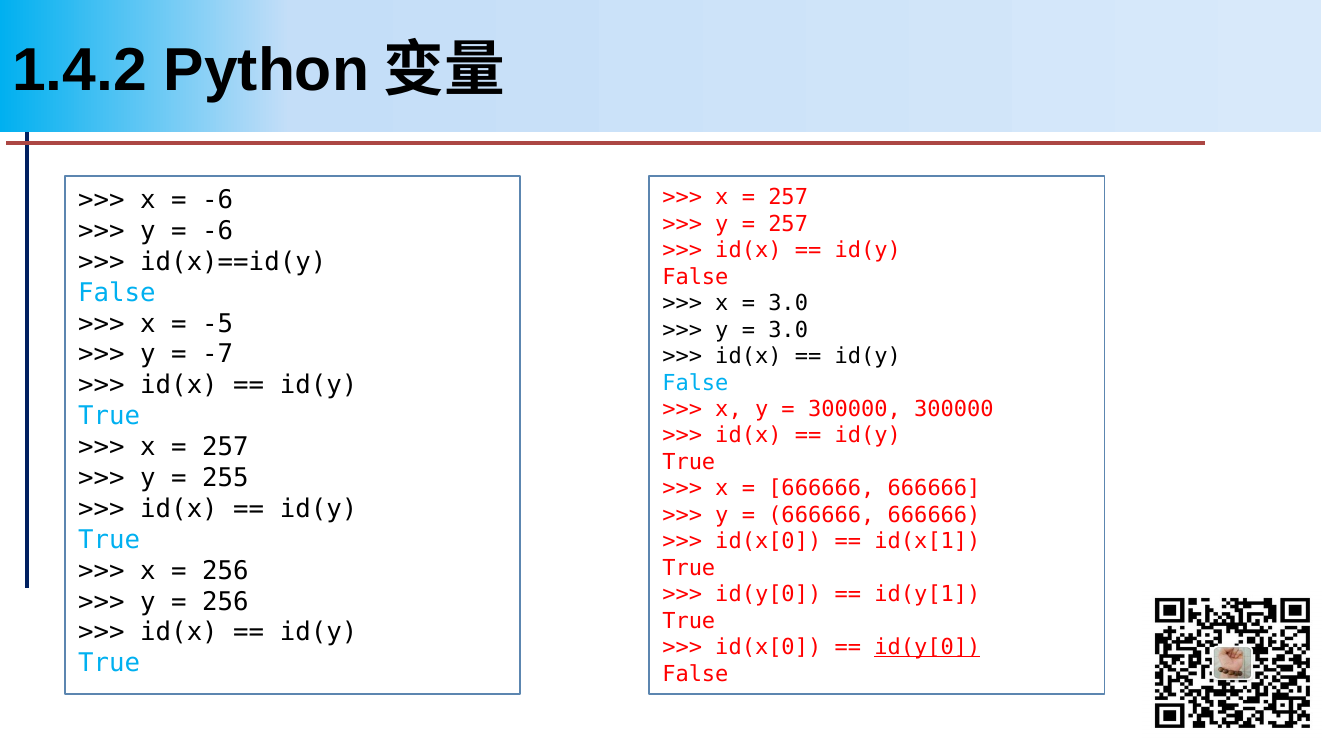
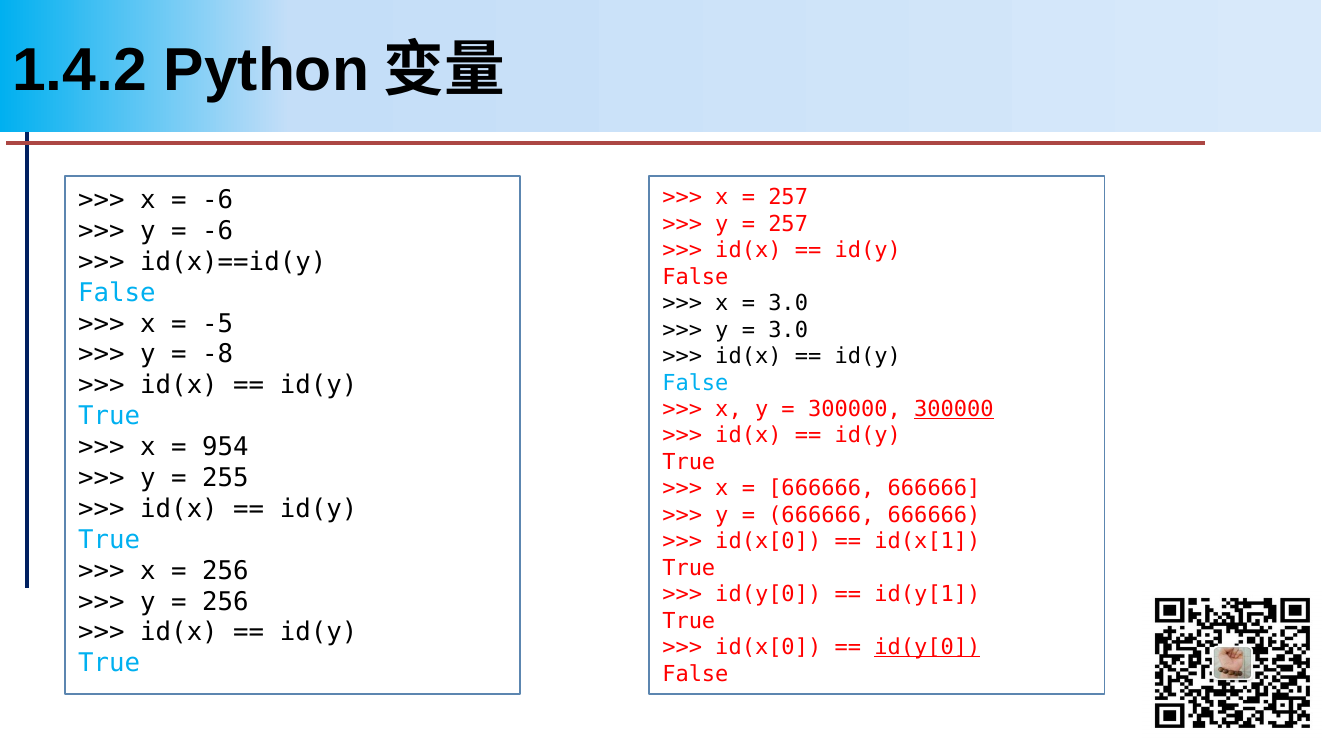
-7: -7 -> -8
300000 at (954, 409) underline: none -> present
257 at (225, 447): 257 -> 954
